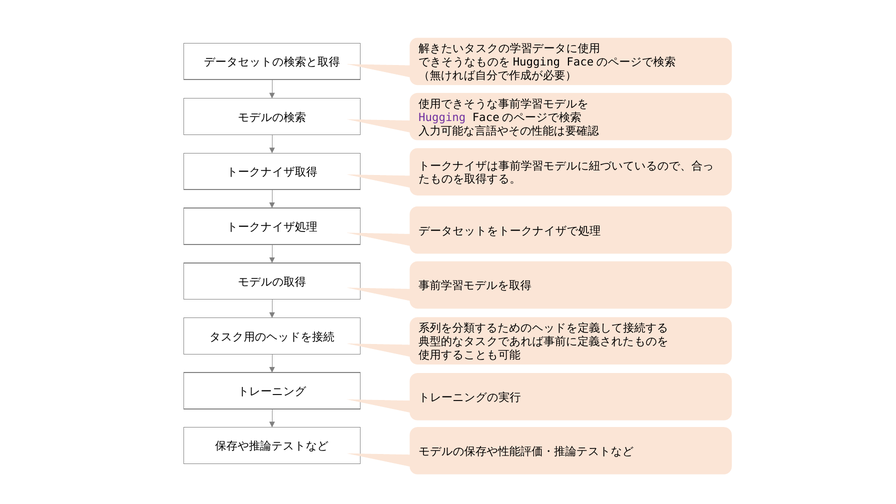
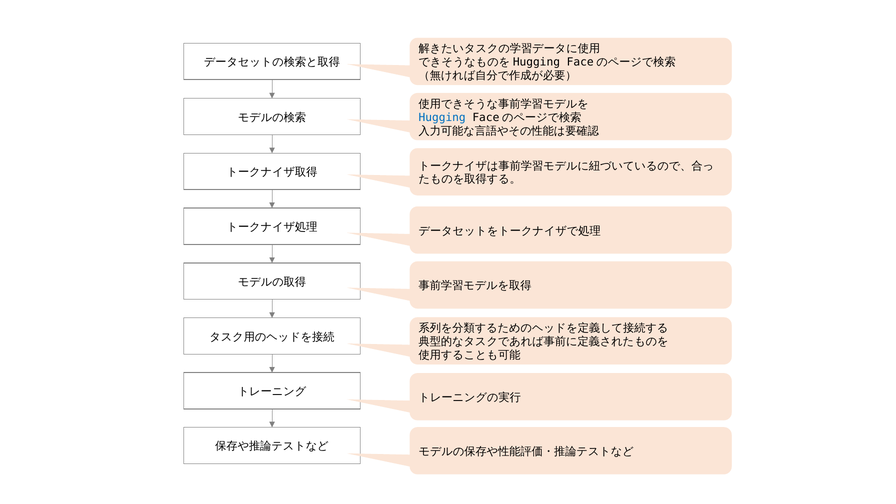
Hugging colour: purple -> blue
